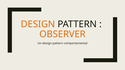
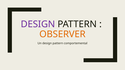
DESIGN at (38, 24) colour: orange -> purple
